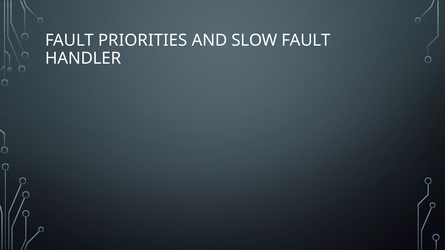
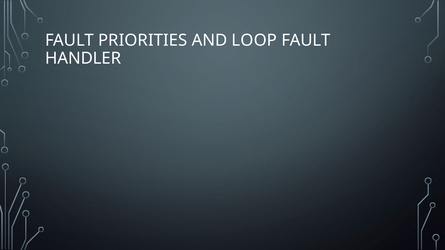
SLOW: SLOW -> LOOP
